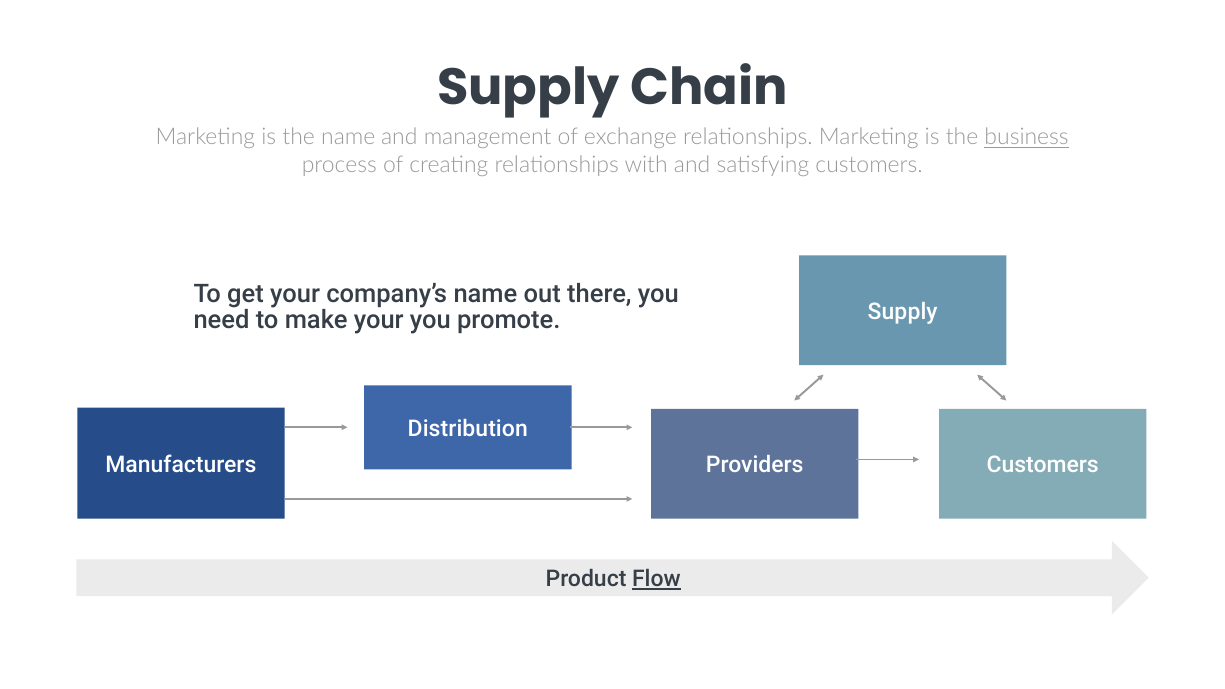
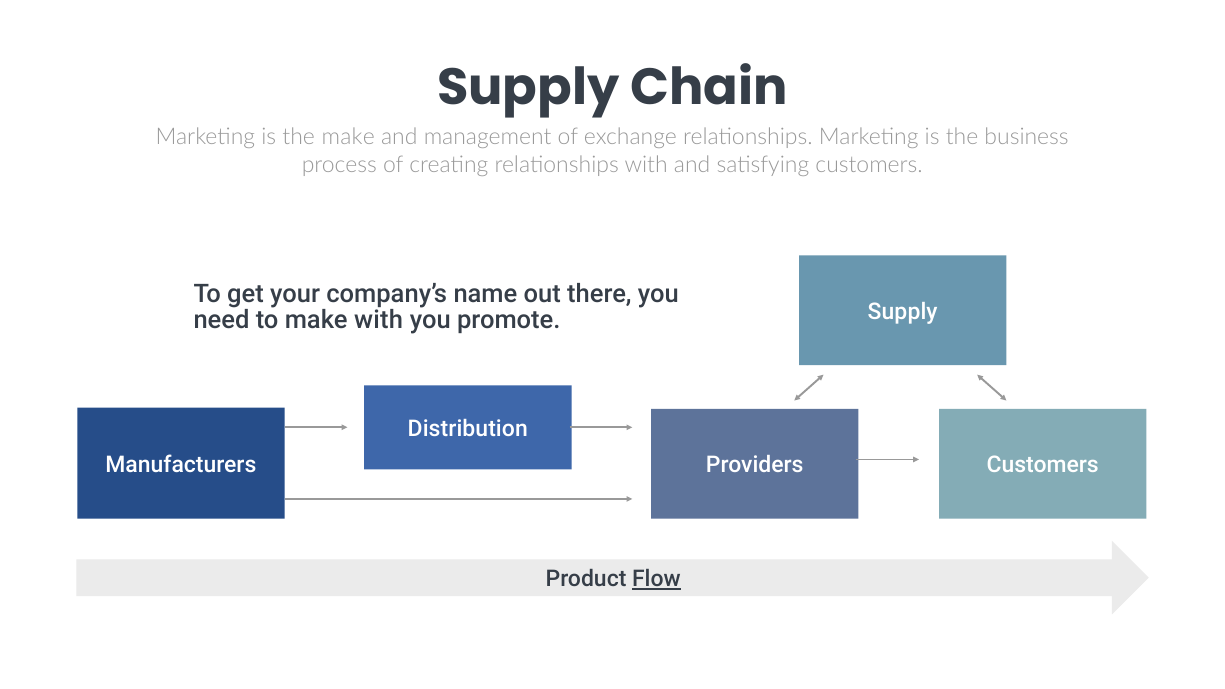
the name: name -> make
business underline: present -> none
make your: your -> with
